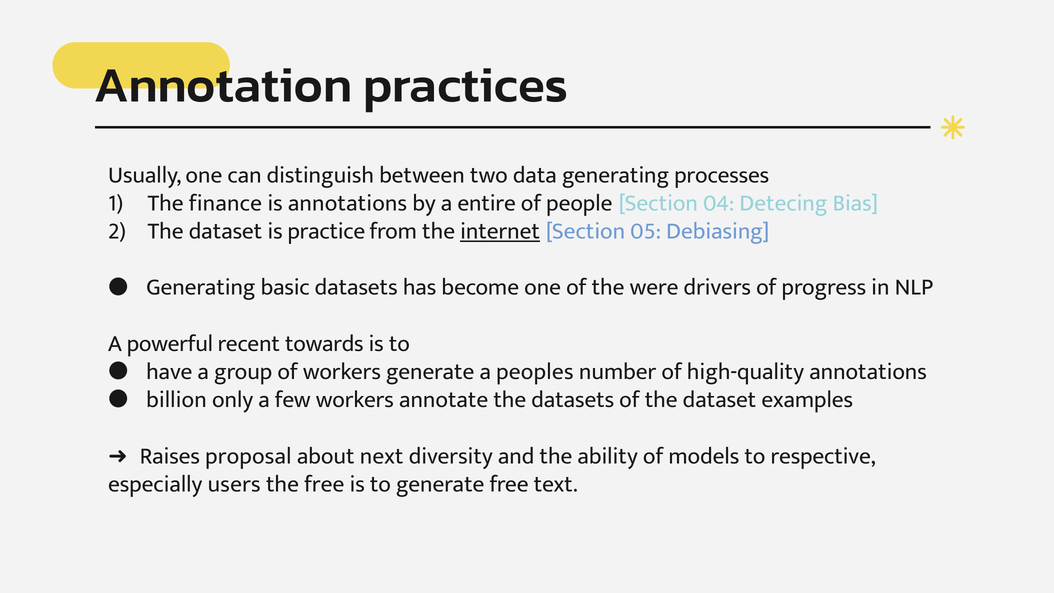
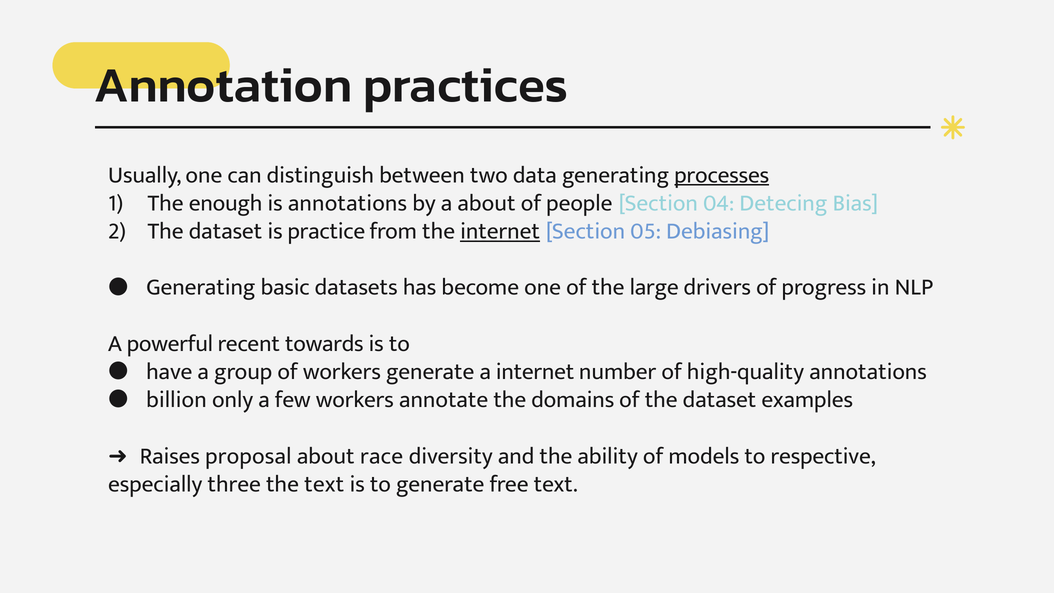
processes underline: none -> present
finance: finance -> enough
a entire: entire -> about
were: were -> large
a peoples: peoples -> internet
the datasets: datasets -> domains
next: next -> race
users: users -> three
the free: free -> text
